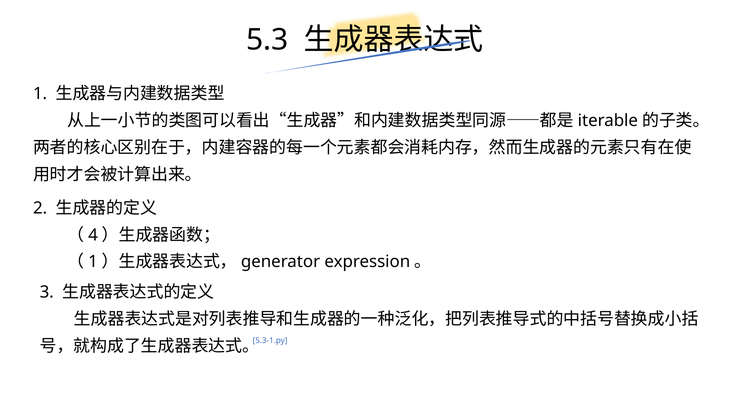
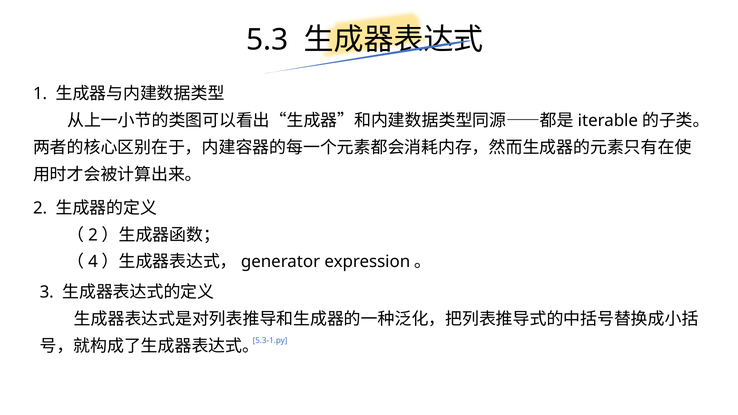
4 at (93, 235): 4 -> 2
1 at (93, 262): 1 -> 4
